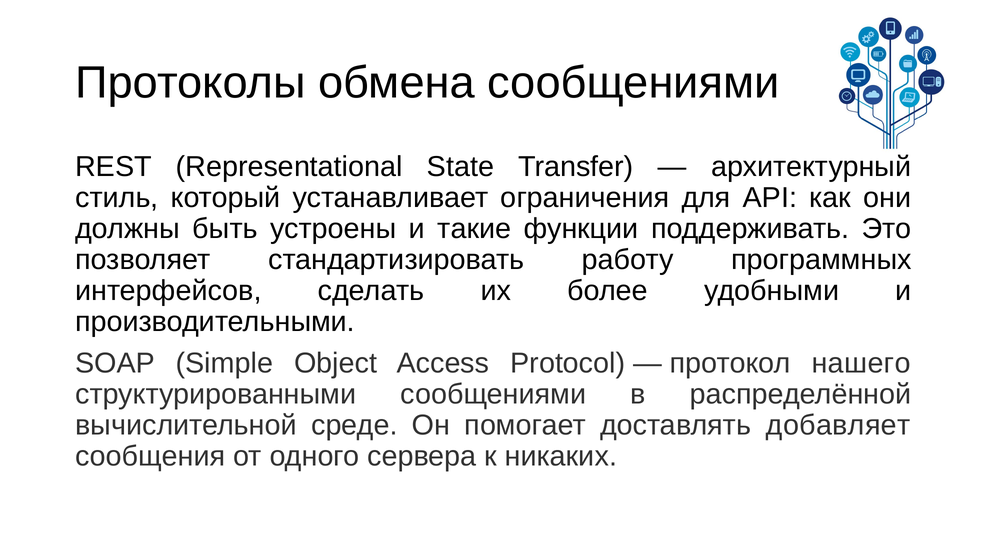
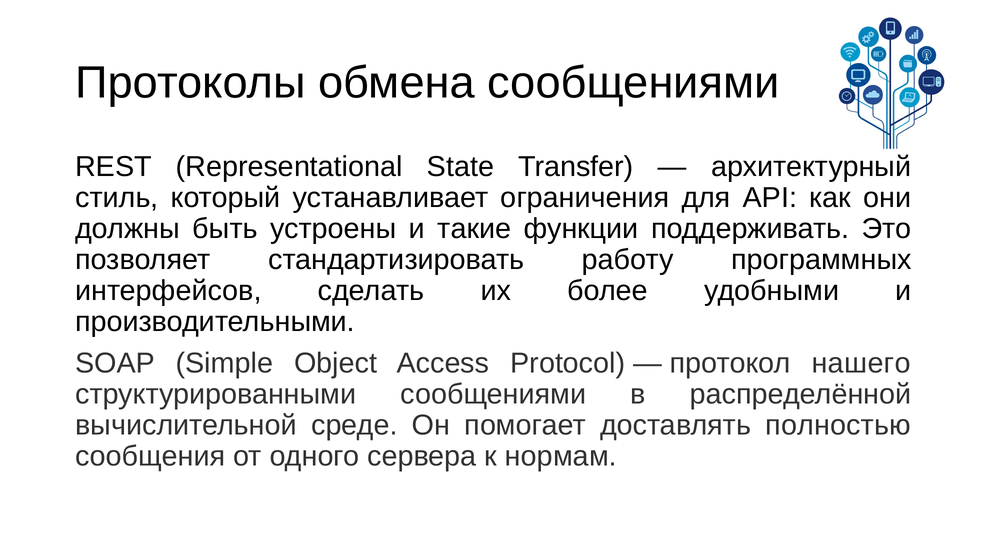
добавляет: добавляет -> полностью
никаких: никаких -> нормам
